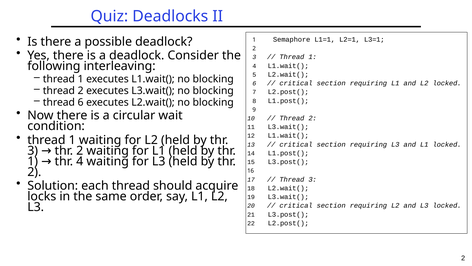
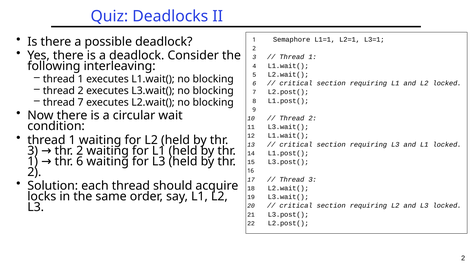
thread 6: 6 -> 7
thr 4: 4 -> 6
